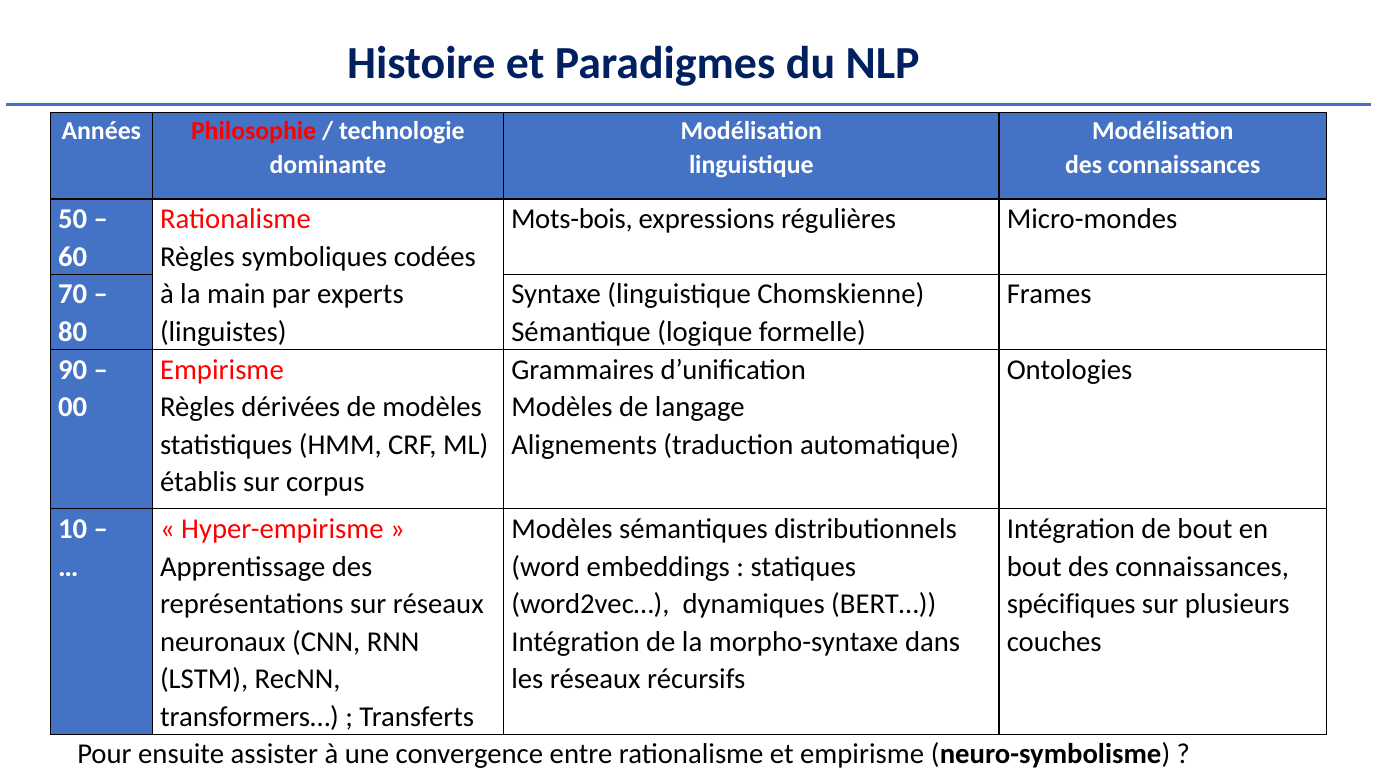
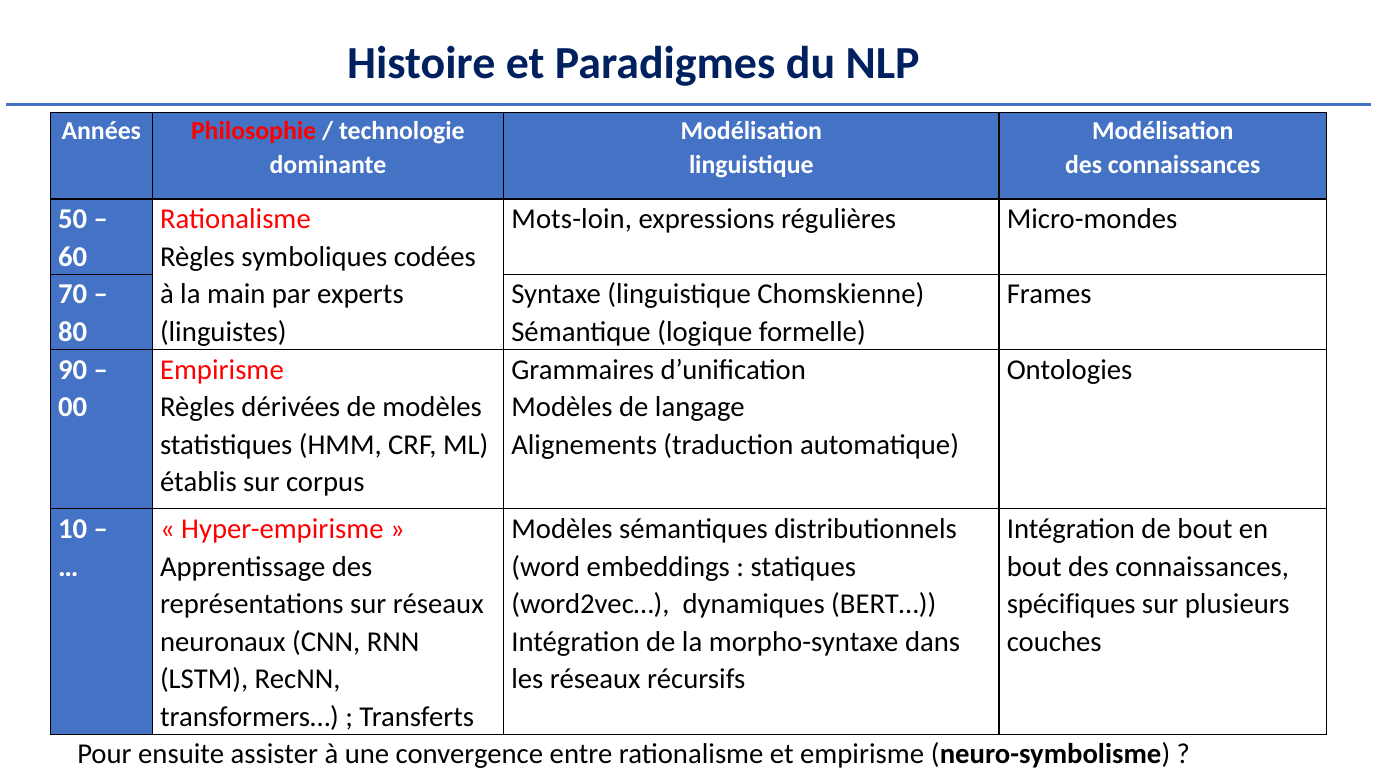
Mots-bois: Mots-bois -> Mots-loin
